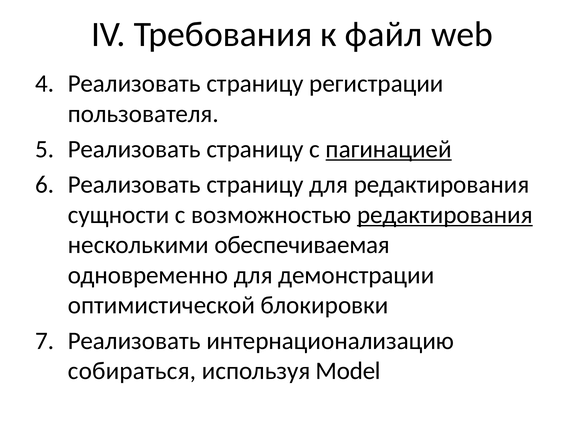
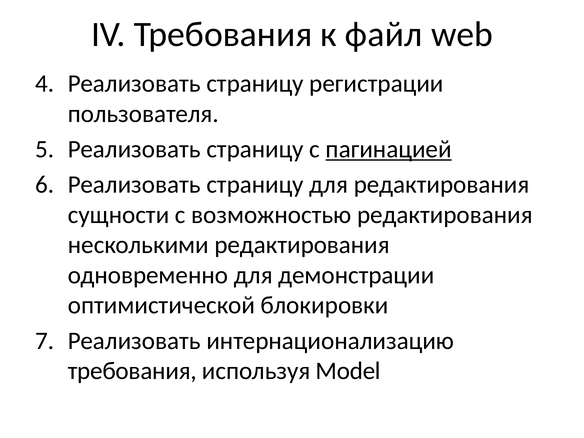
редактирования at (445, 215) underline: present -> none
несколькими обеспечиваемая: обеспечиваемая -> редактирования
собираться at (132, 371): собираться -> требования
